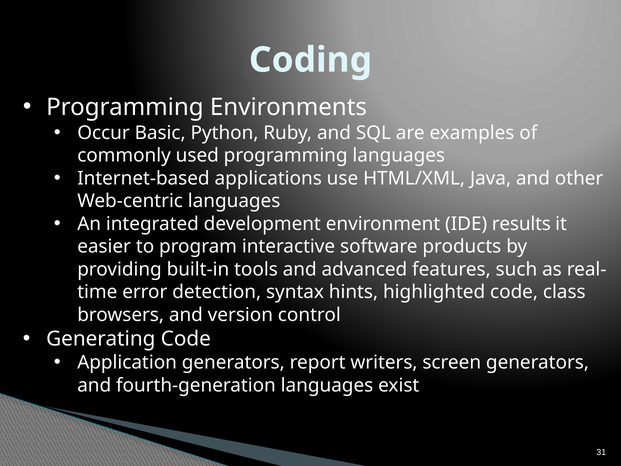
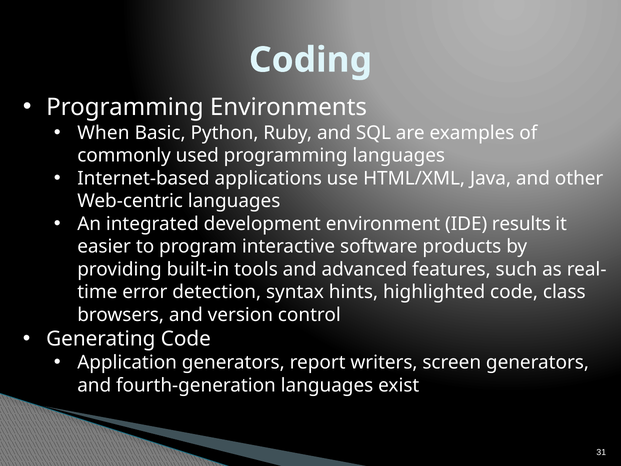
Occur: Occur -> When
